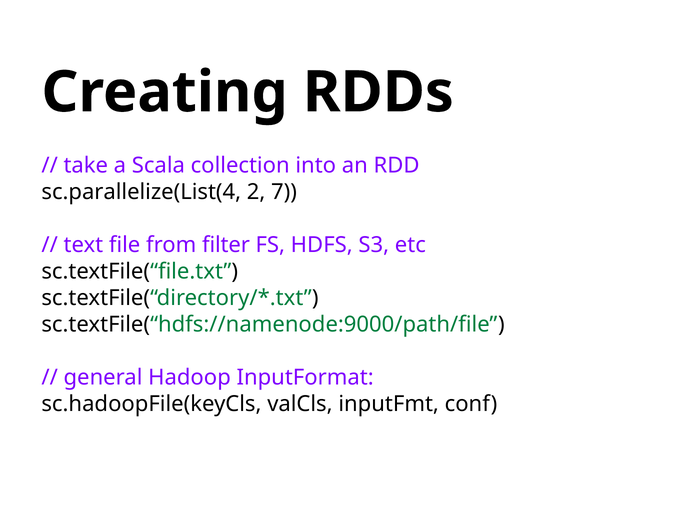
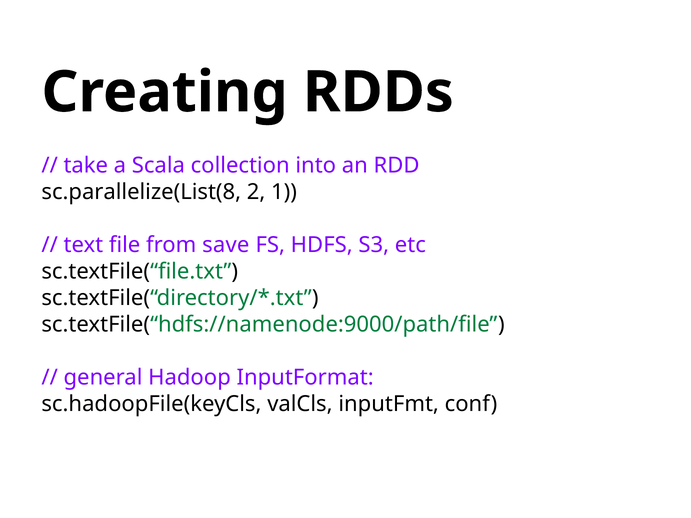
sc.parallelize(List(4: sc.parallelize(List(4 -> sc.parallelize(List(8
7: 7 -> 1
filter: filter -> save
